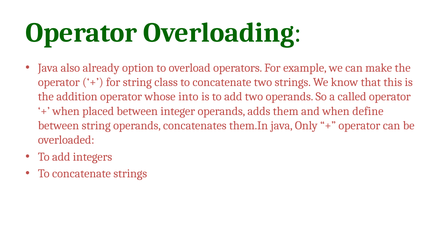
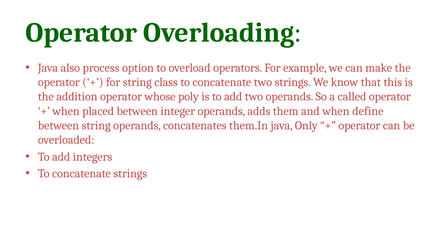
already: already -> process
into: into -> poly
